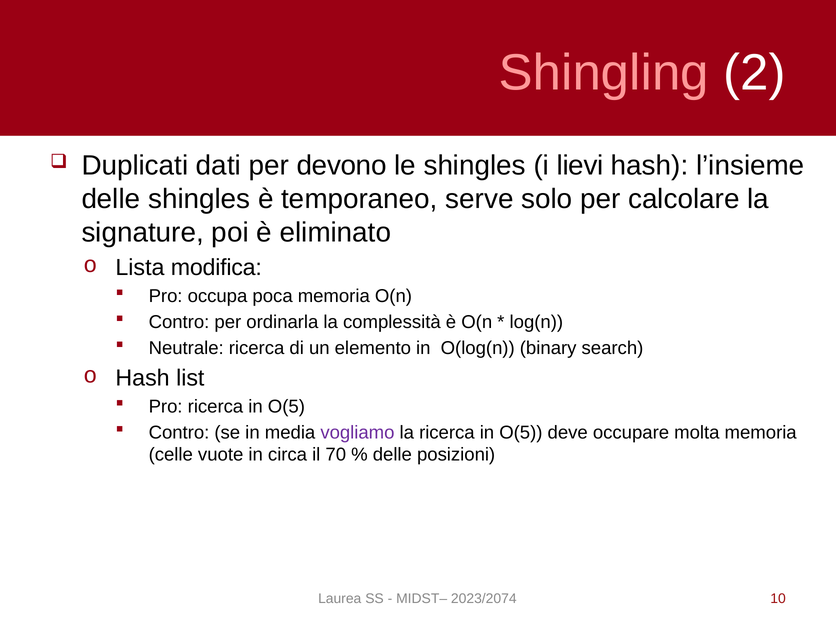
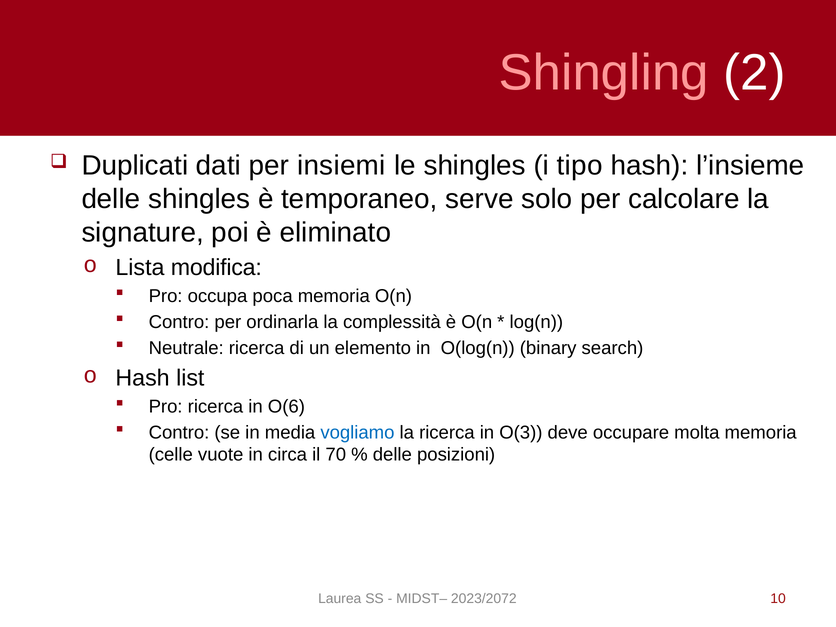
devono: devono -> insiemi
lievi: lievi -> tipo
Pro ricerca in O(5: O(5 -> O(6
vogliamo colour: purple -> blue
la ricerca in O(5: O(5 -> O(3
2023/2074: 2023/2074 -> 2023/2072
